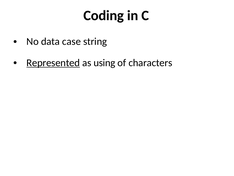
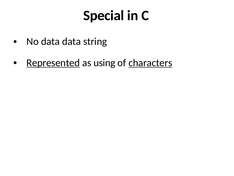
Coding: Coding -> Special
data case: case -> data
characters underline: none -> present
